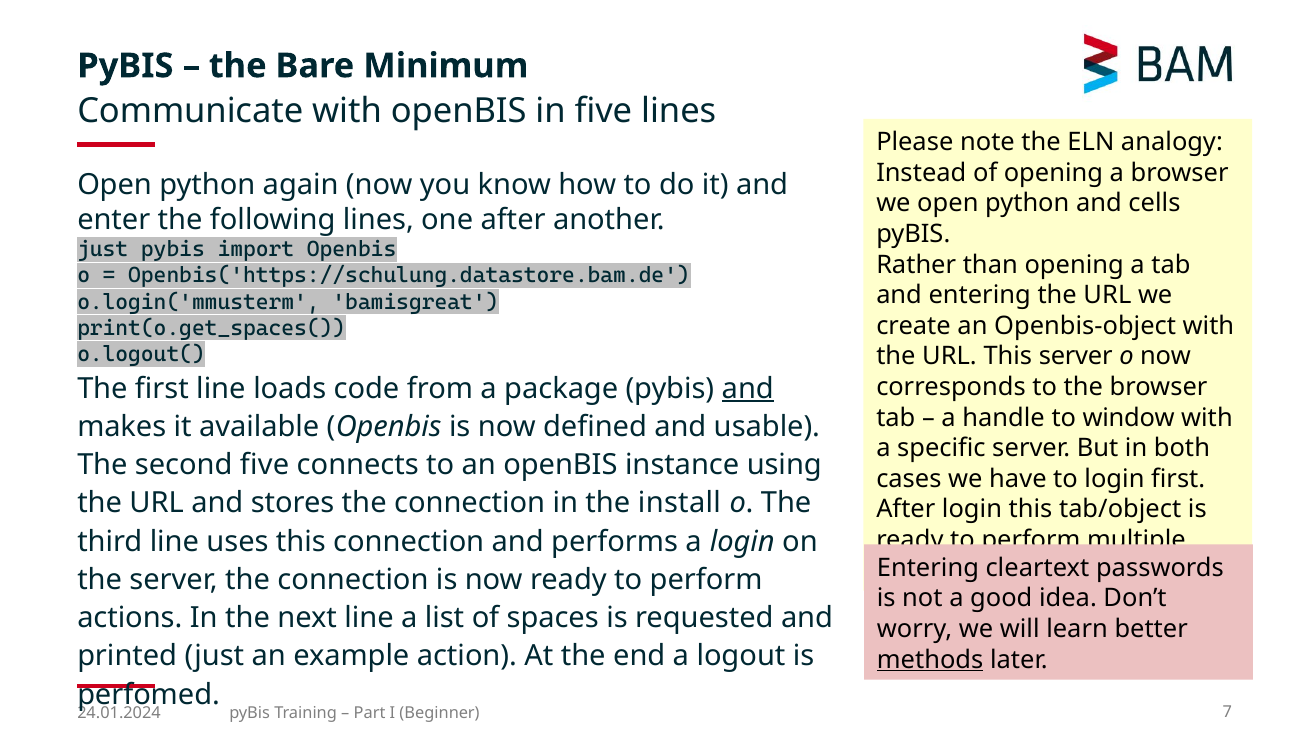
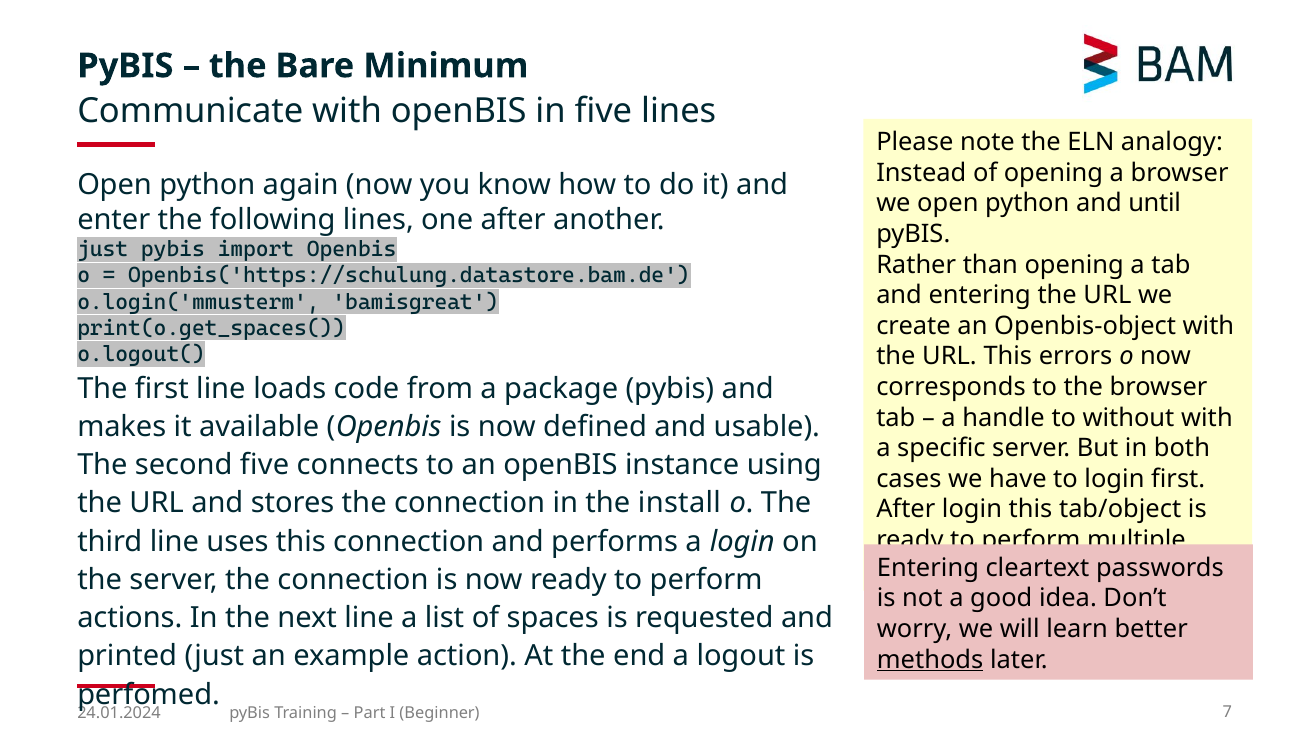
and cells: cells -> until
This server: server -> errors
and at (748, 388) underline: present -> none
window: window -> without
